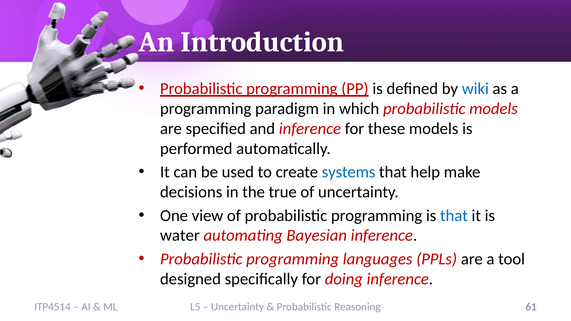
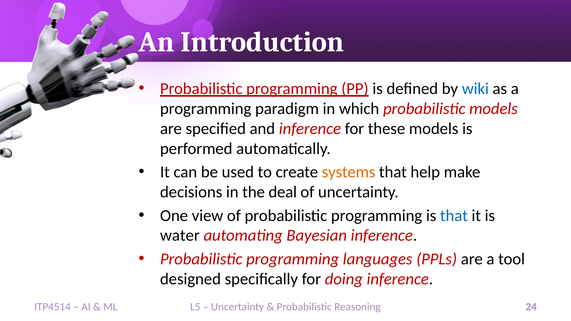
systems colour: blue -> orange
true: true -> deal
61: 61 -> 24
